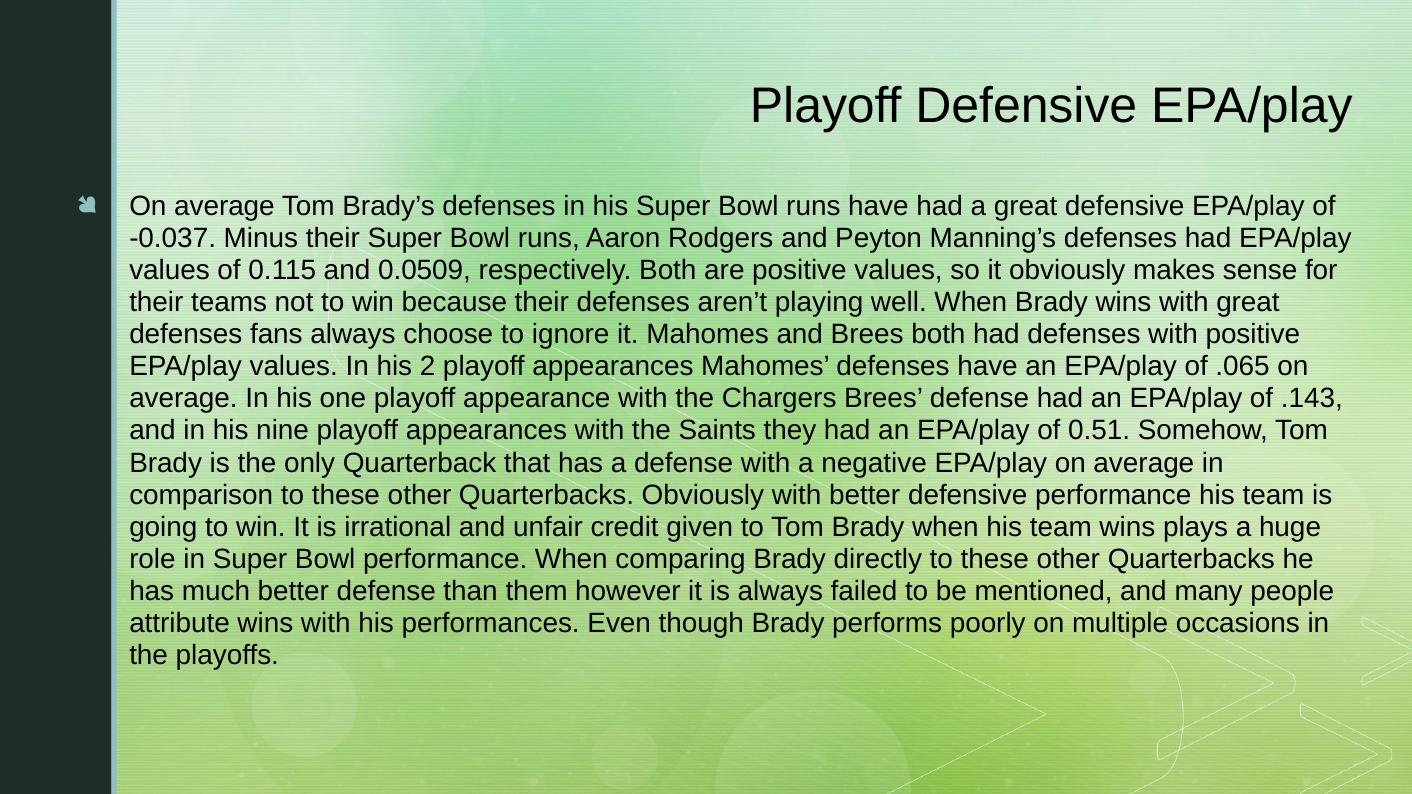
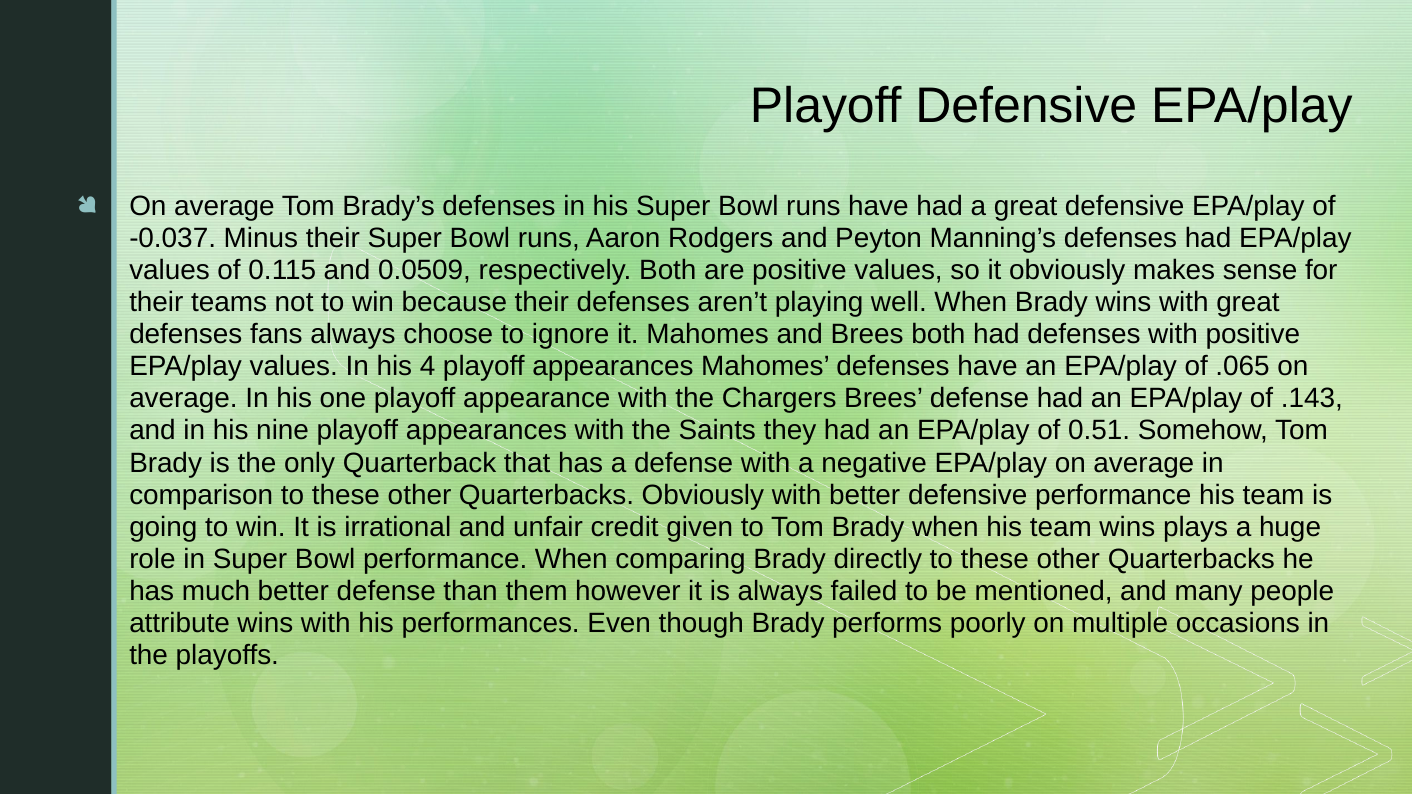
2: 2 -> 4
